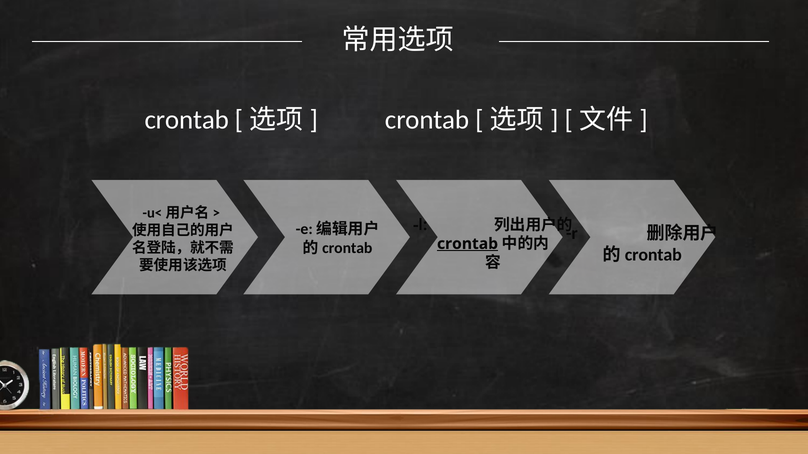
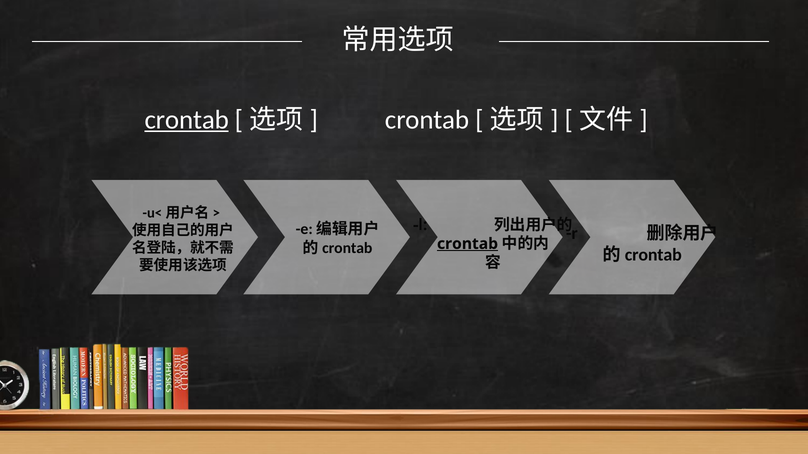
crontab at (187, 120) underline: none -> present
